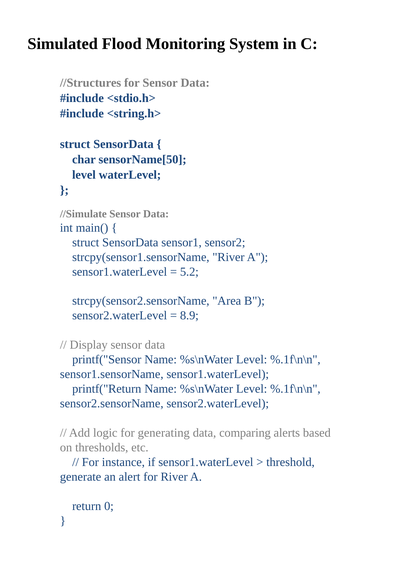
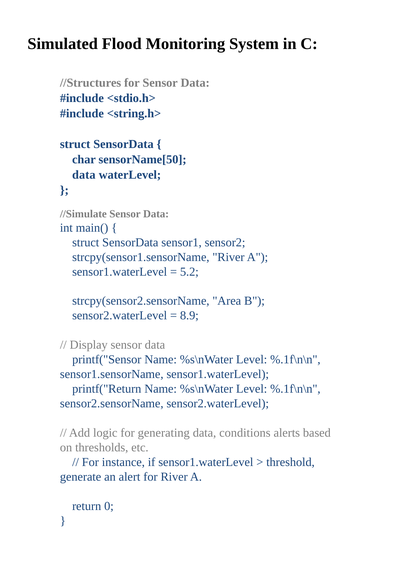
level at (84, 175): level -> data
comparing: comparing -> conditions
